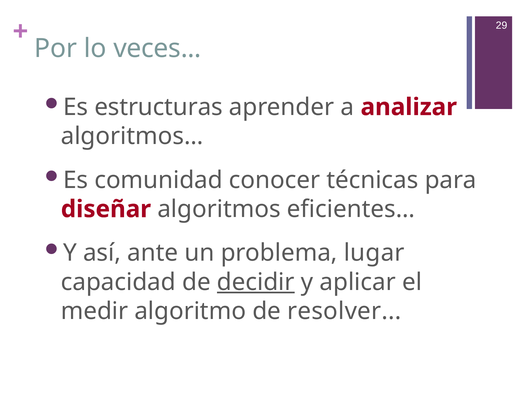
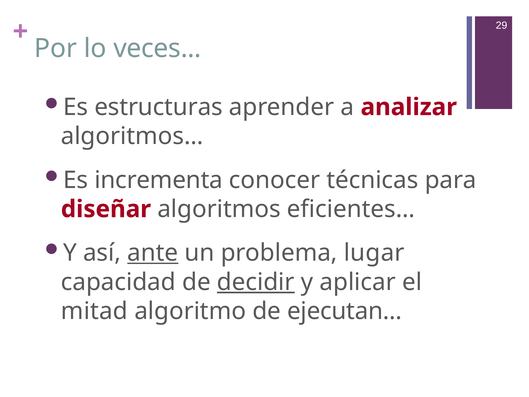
comunidad: comunidad -> incrementa
ante underline: none -> present
medir: medir -> mitad
resolver: resolver -> ejecutan
